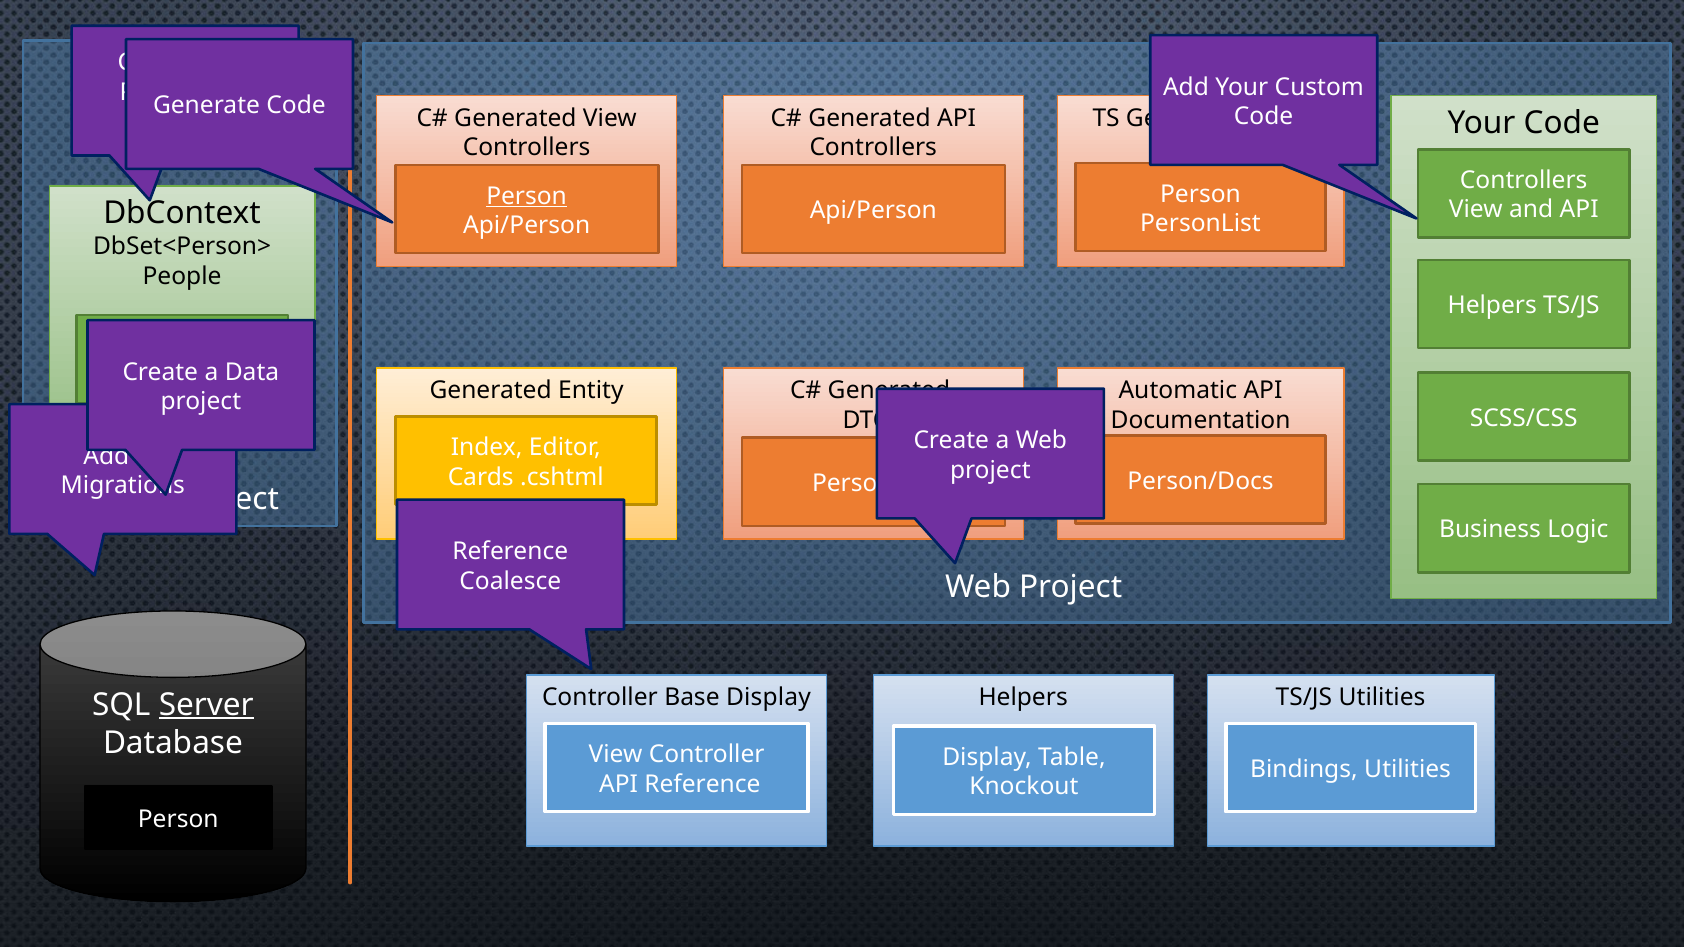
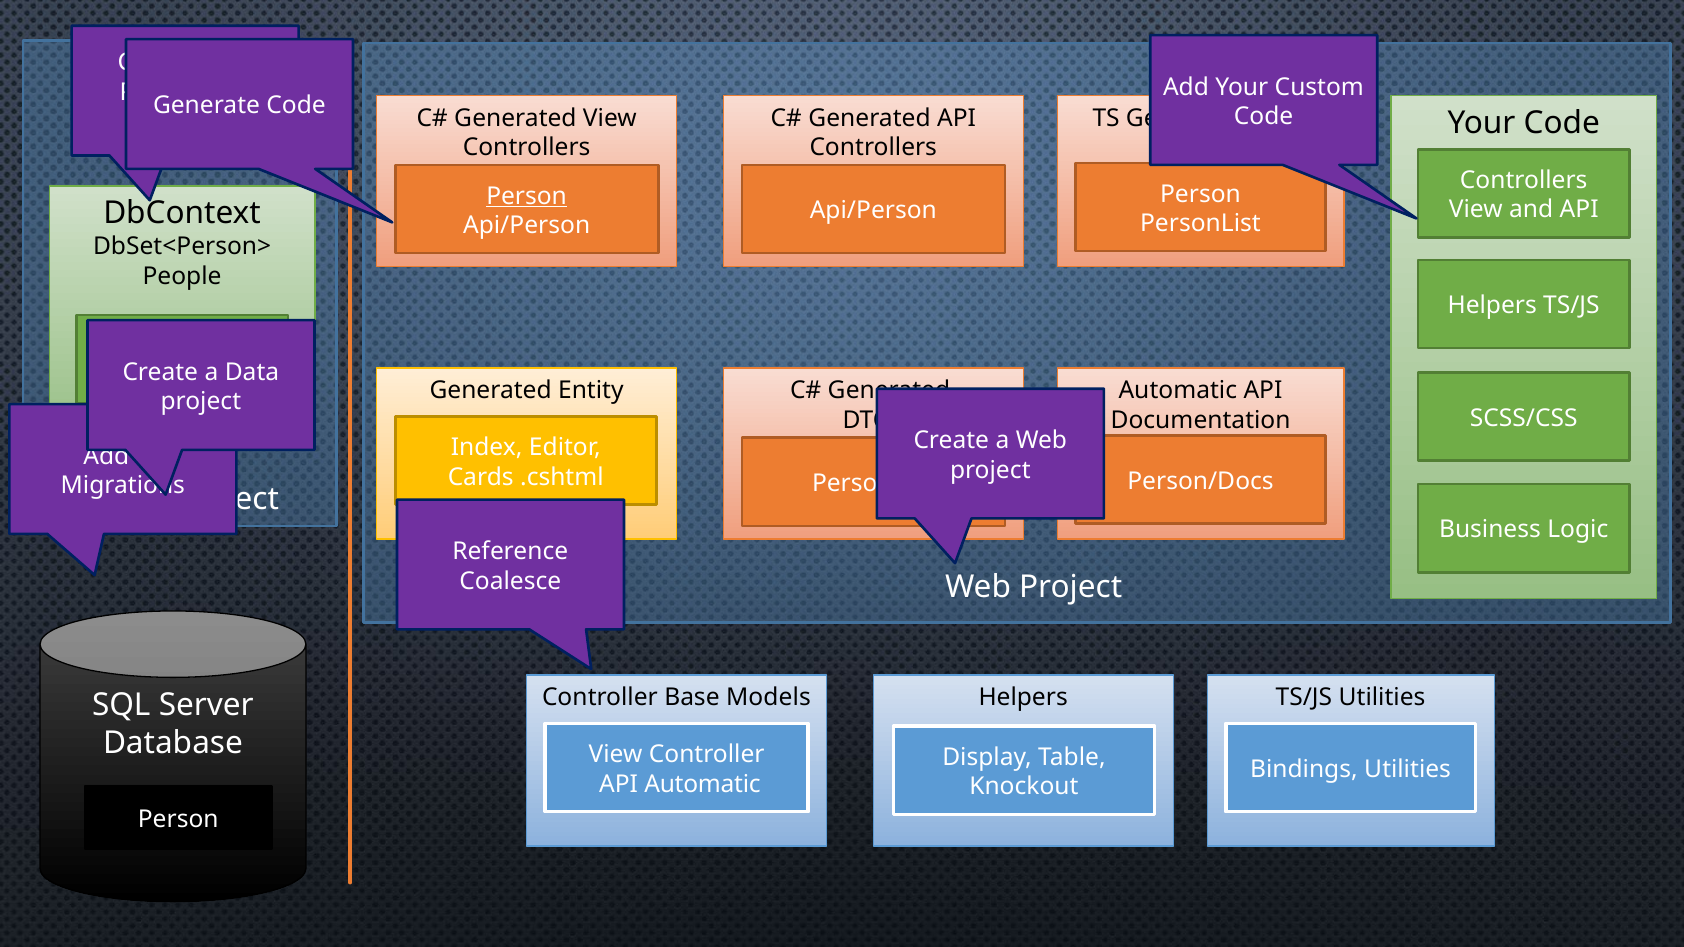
Base Display: Display -> Models
Server underline: present -> none
API Reference: Reference -> Automatic
